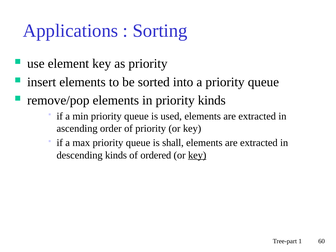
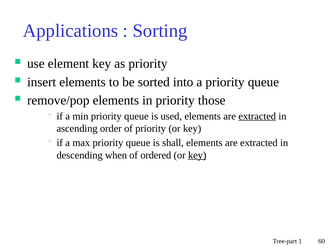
priority kinds: kinds -> those
extracted at (257, 116) underline: none -> present
descending kinds: kinds -> when
